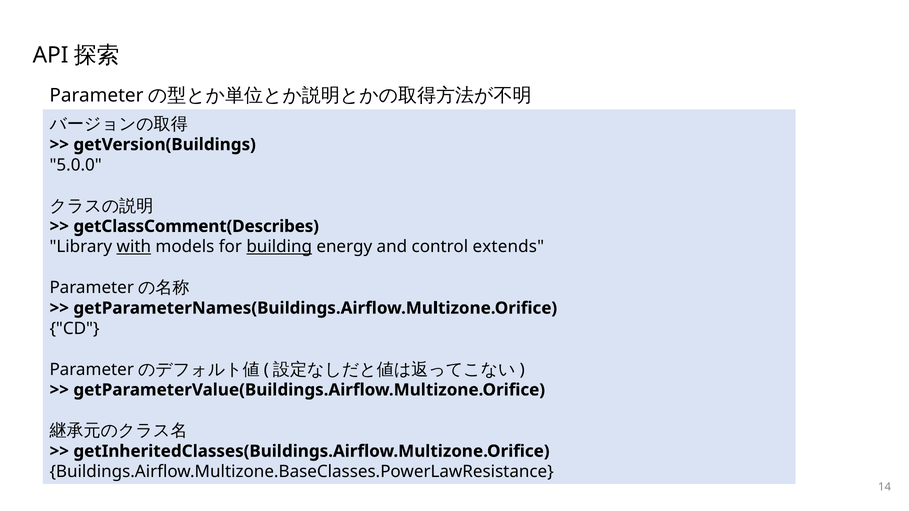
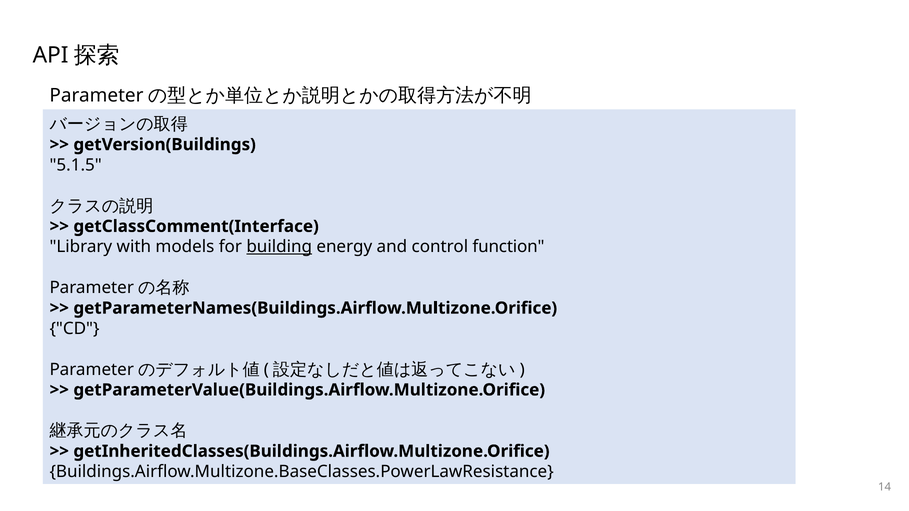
5.0.0: 5.0.0 -> 5.1.5
getClassComment(Describes: getClassComment(Describes -> getClassComment(Interface
with underline: present -> none
extends: extends -> function
